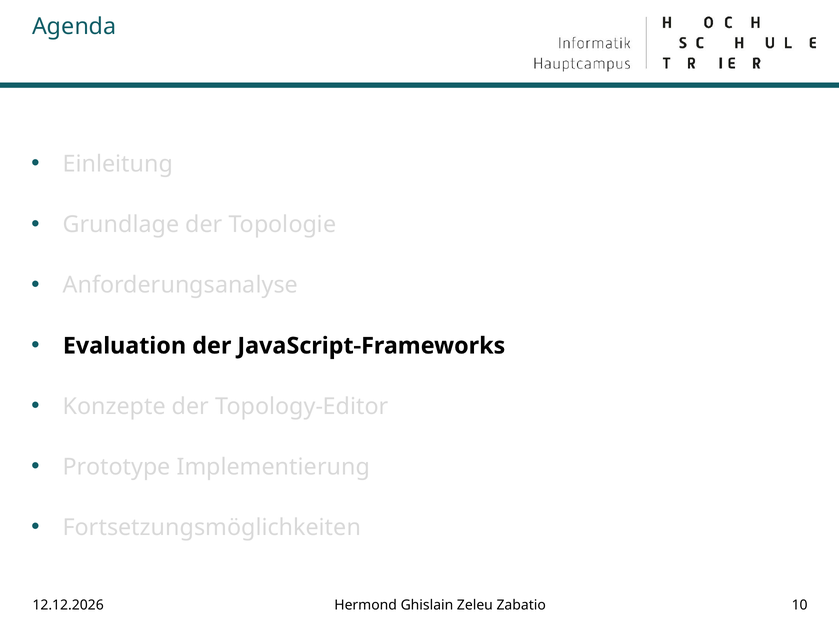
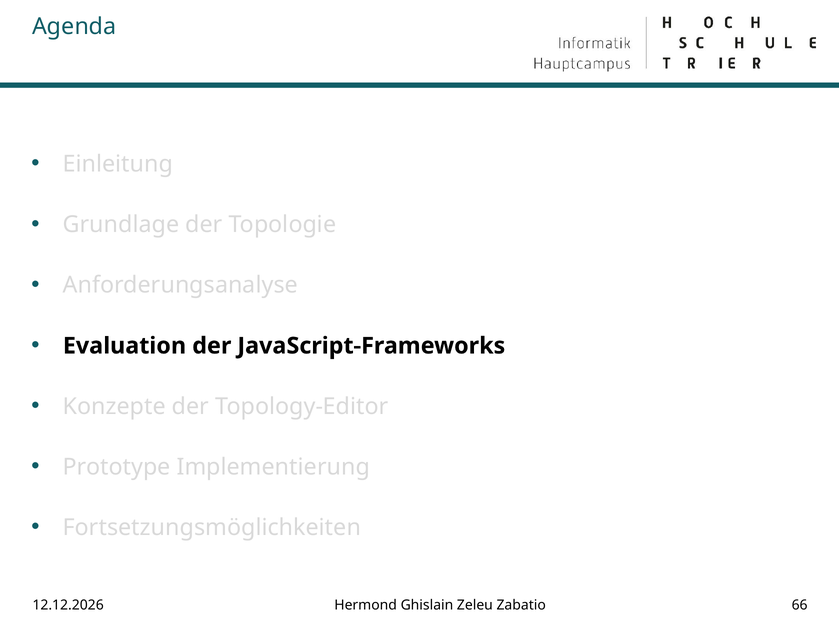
10: 10 -> 66
